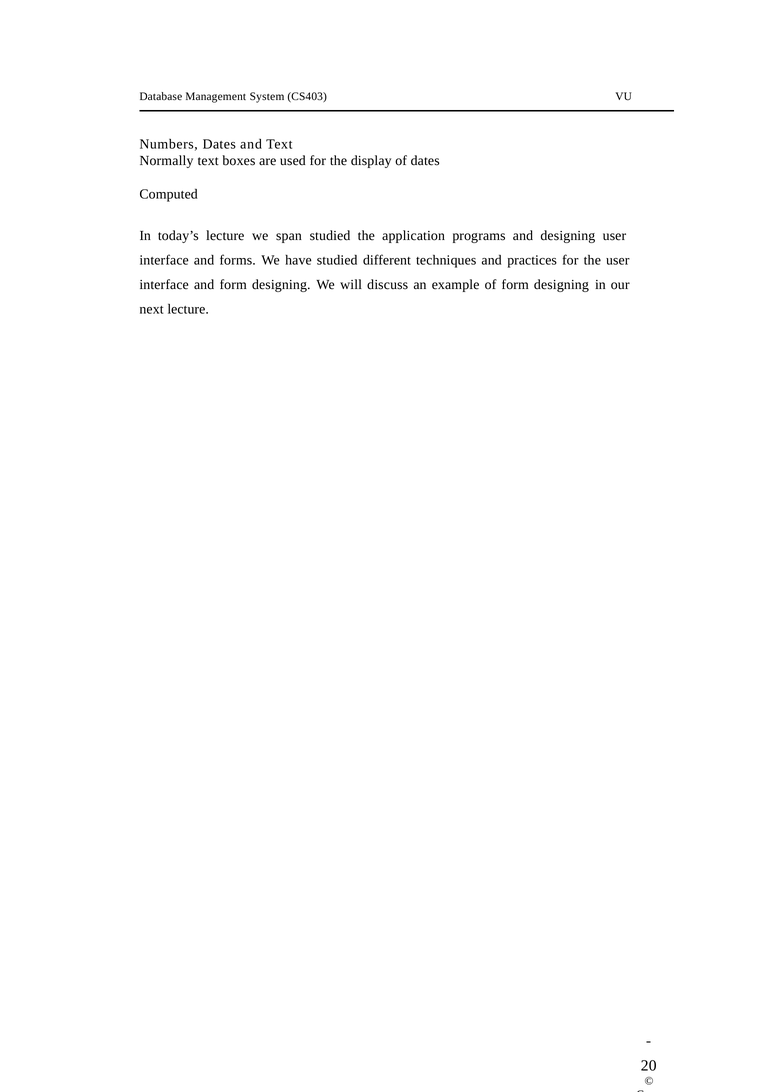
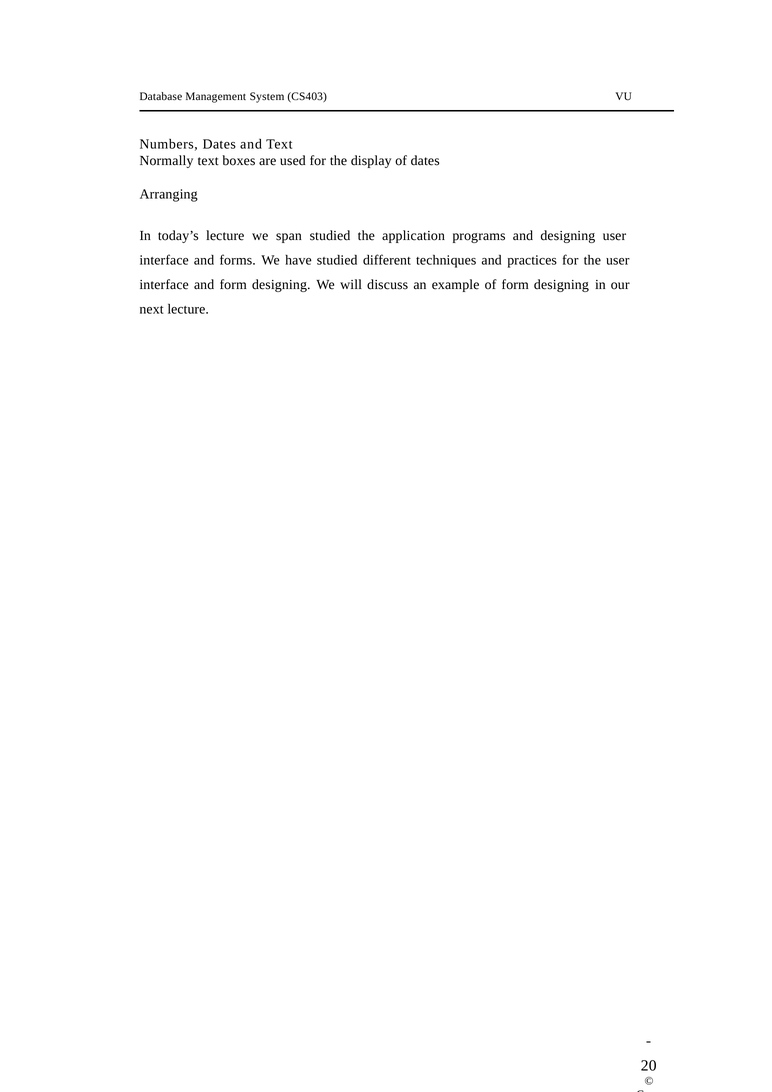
Computed: Computed -> Arranging
